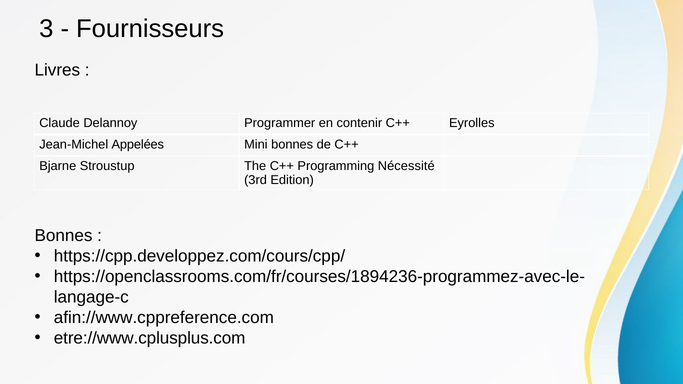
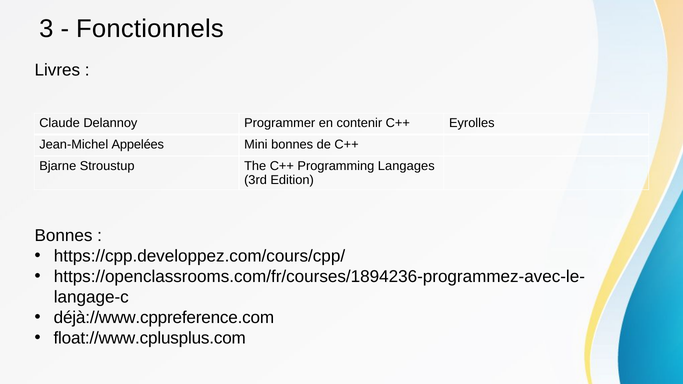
Fournisseurs: Fournisseurs -> Fonctionnels
Nécessité: Nécessité -> Langages
afin://www.cppreference.com: afin://www.cppreference.com -> déjà://www.cppreference.com
etre://www.cplusplus.com: etre://www.cplusplus.com -> float://www.cplusplus.com
